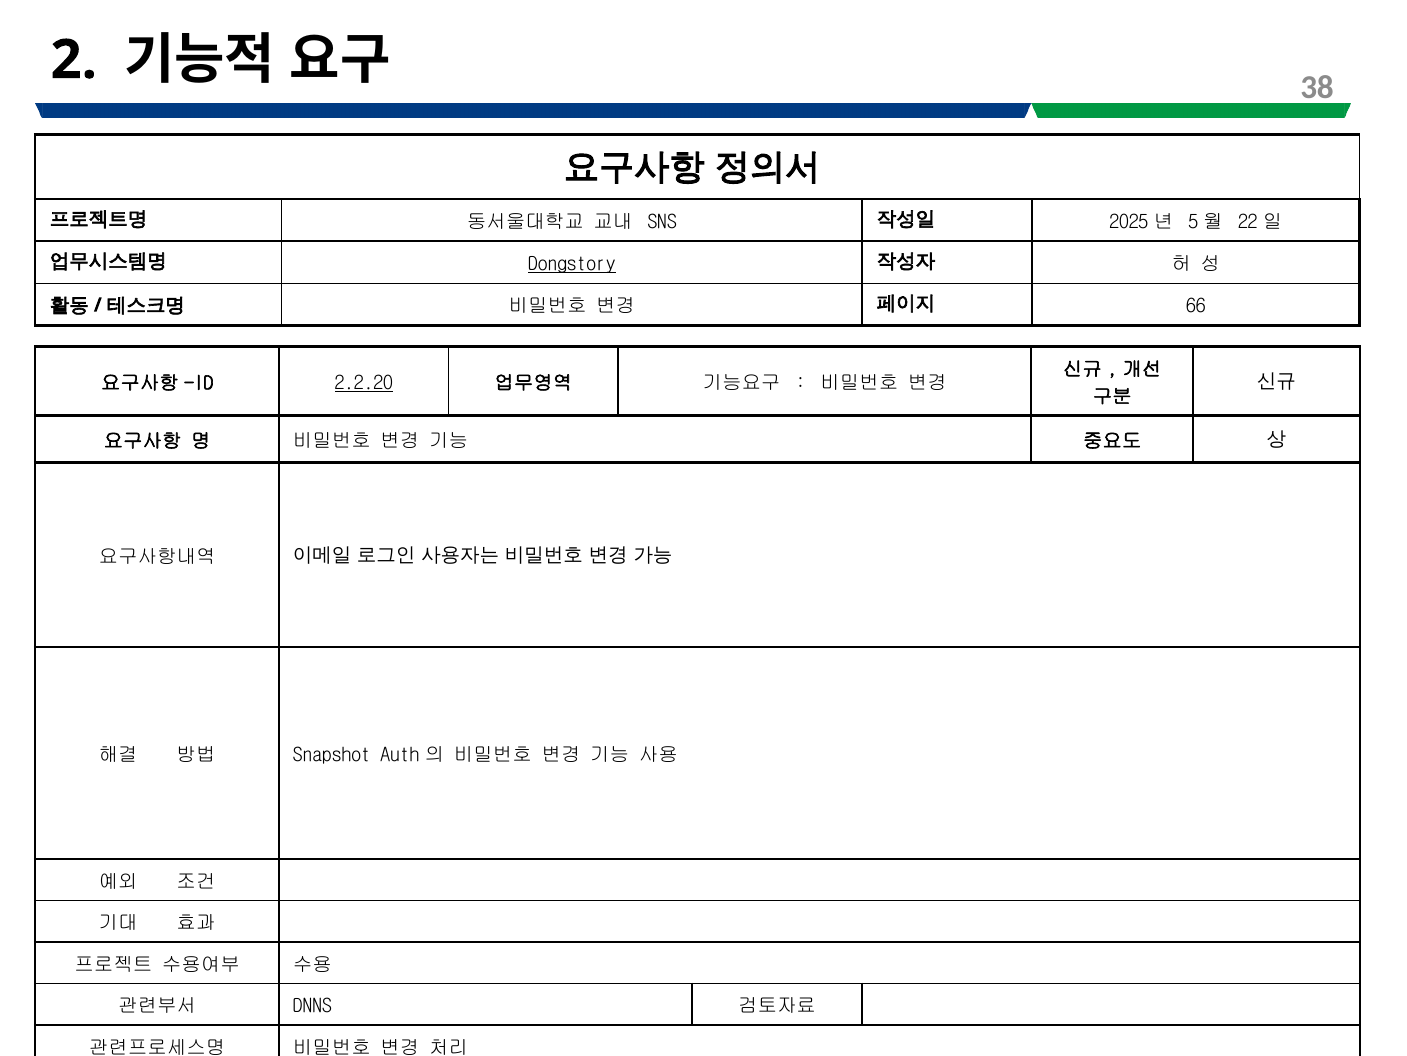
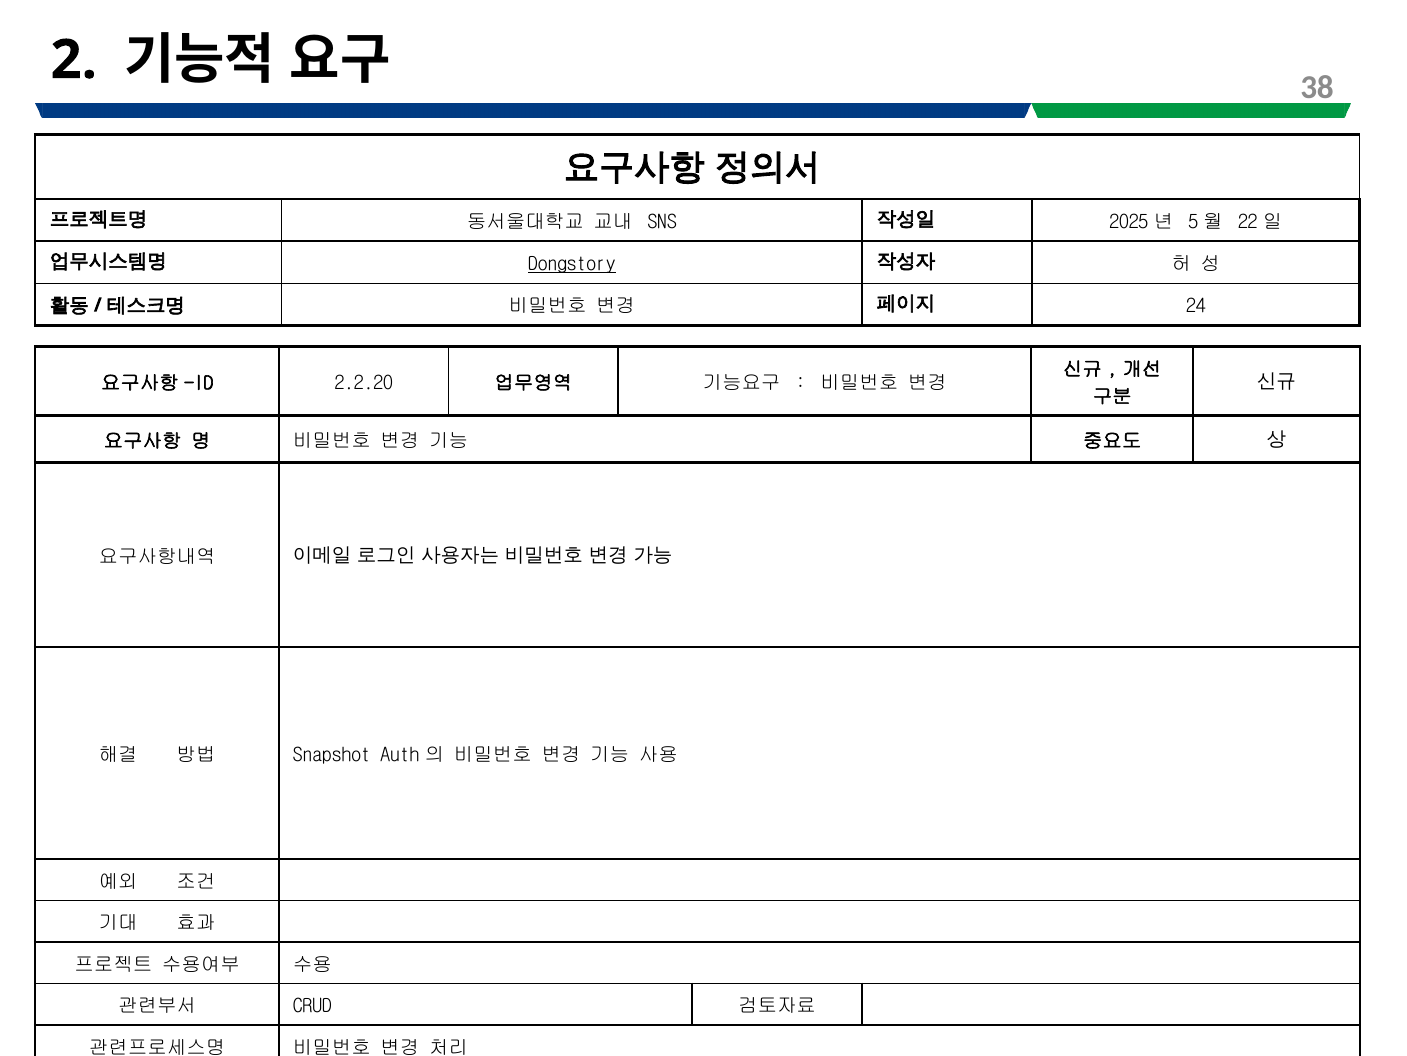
66: 66 -> 24
2.2.20 underline: present -> none
DNNS: DNNS -> CRUD
